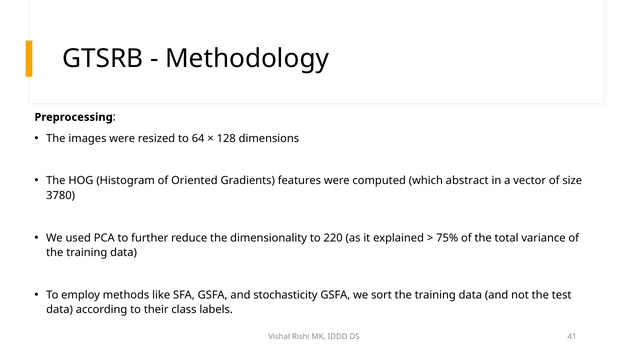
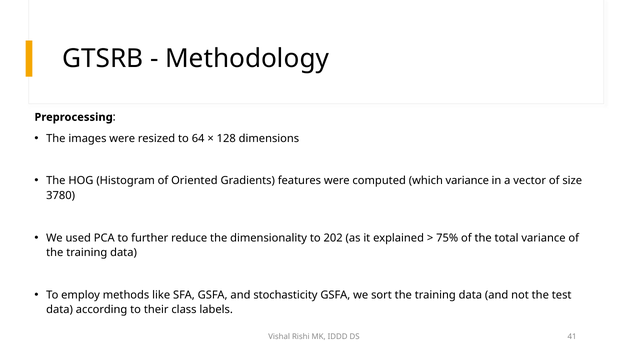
which abstract: abstract -> variance
220: 220 -> 202
